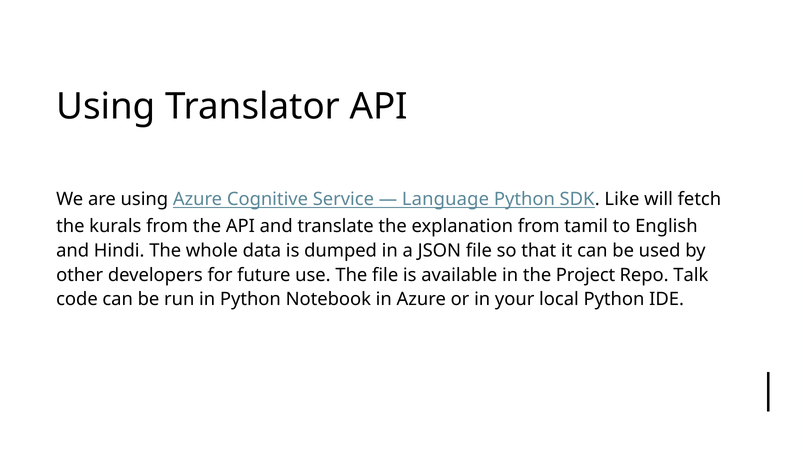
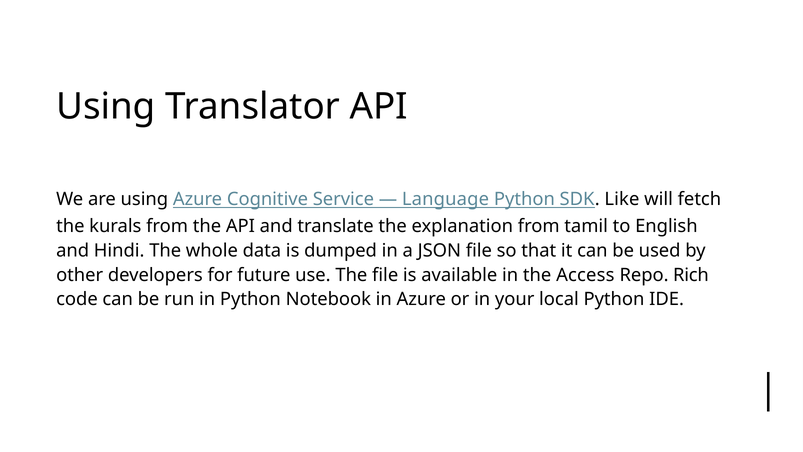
Project: Project -> Access
Talk: Talk -> Rich
